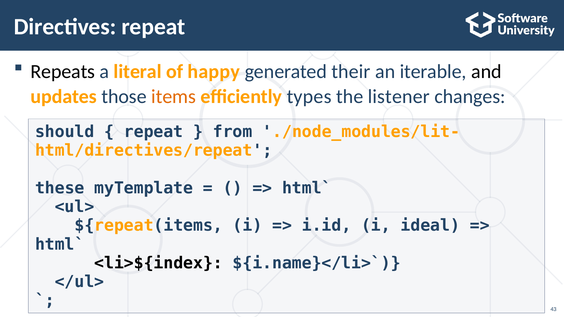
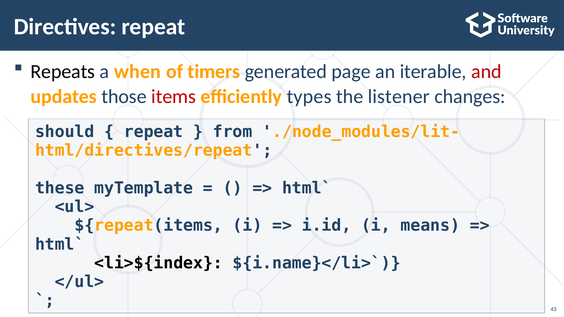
literal: literal -> when
happy: happy -> timers
their: their -> page
and colour: black -> red
items colour: orange -> red
ideal: ideal -> means
